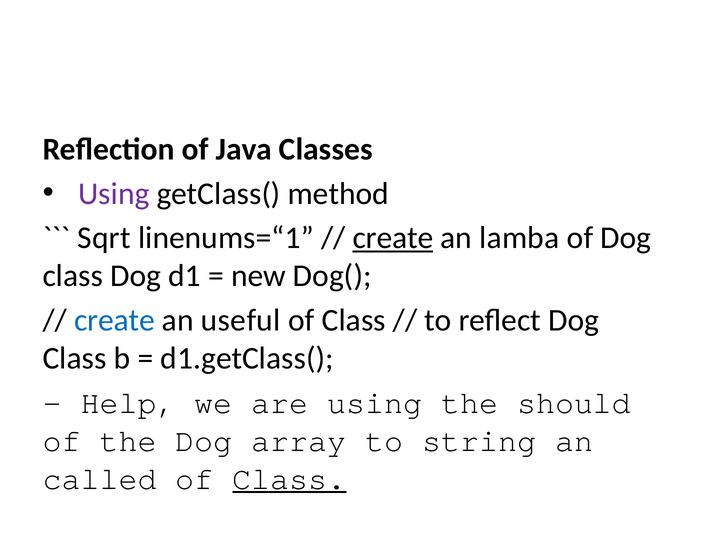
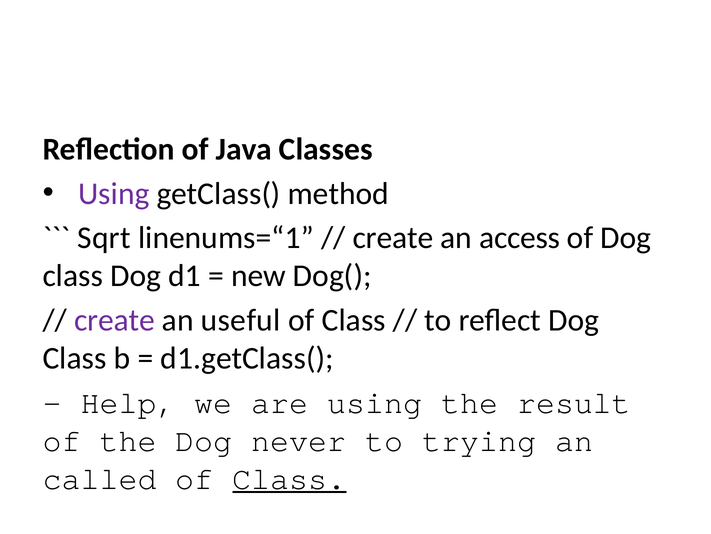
create at (393, 238) underline: present -> none
lamba: lamba -> access
create at (114, 320) colour: blue -> purple
should: should -> result
array: array -> never
string: string -> trying
